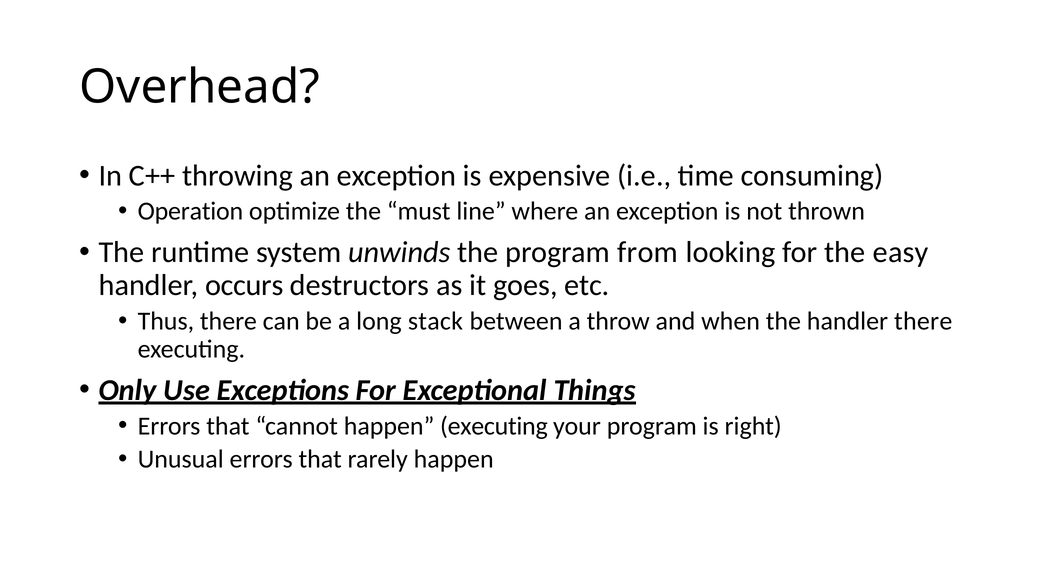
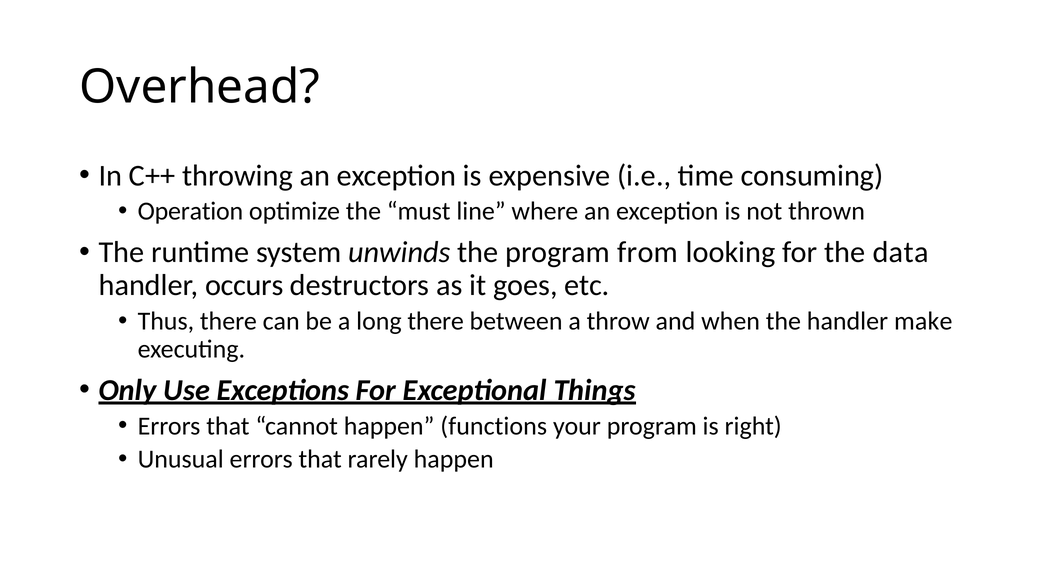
easy: easy -> data
long stack: stack -> there
handler there: there -> make
happen executing: executing -> functions
